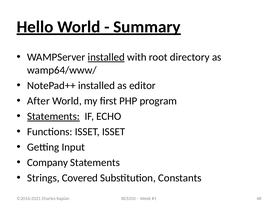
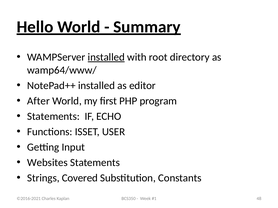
Statements at (53, 117) underline: present -> none
ISSET ISSET: ISSET -> USER
Company: Company -> Websites
